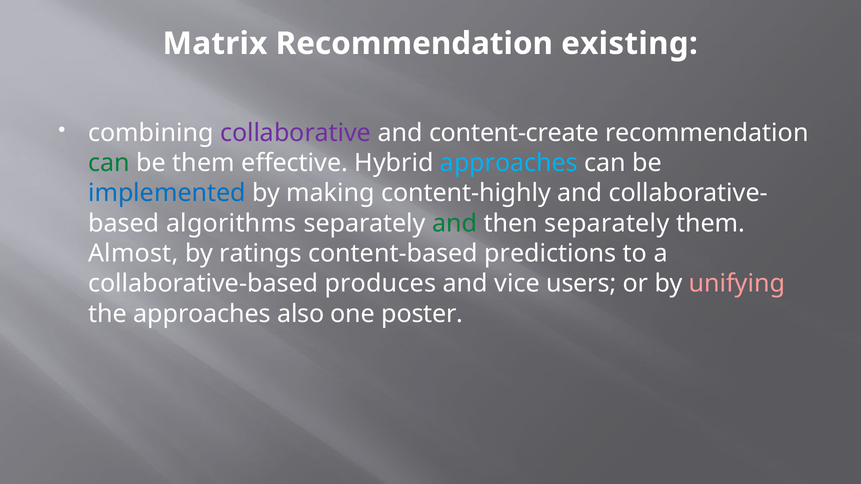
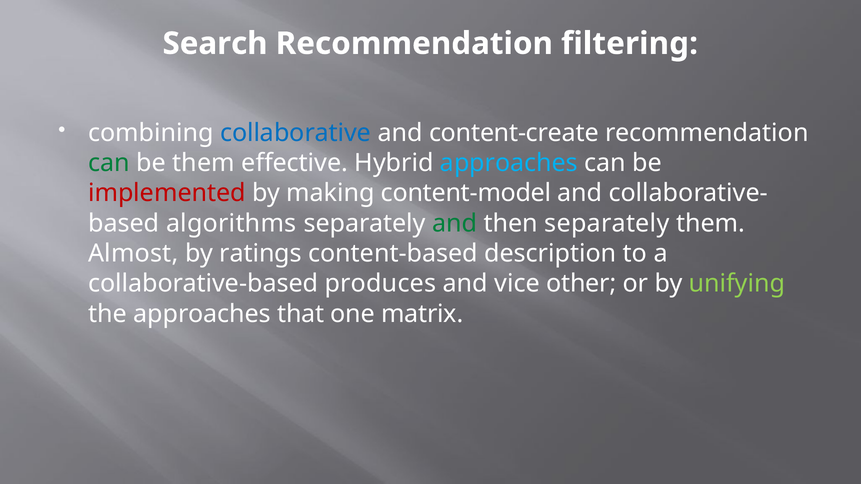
Matrix: Matrix -> Search
existing: existing -> filtering
collaborative colour: purple -> blue
implemented colour: blue -> red
content-highly: content-highly -> content-model
predictions: predictions -> description
users: users -> other
unifying colour: pink -> light green
also: also -> that
poster: poster -> matrix
